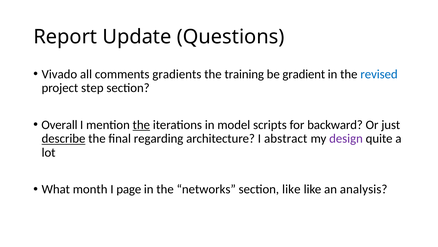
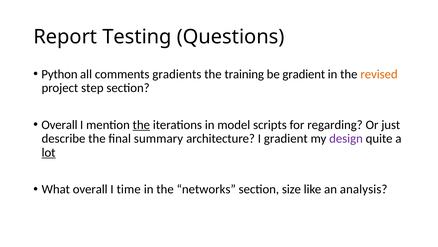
Update: Update -> Testing
Vivado: Vivado -> Python
revised colour: blue -> orange
backward: backward -> regarding
describe underline: present -> none
regarding: regarding -> summary
I abstract: abstract -> gradient
lot underline: none -> present
What month: month -> overall
page: page -> time
section like: like -> size
